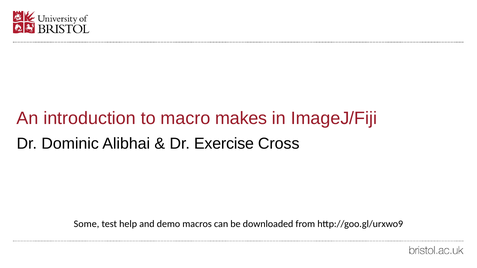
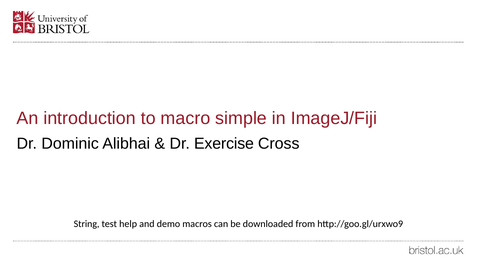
makes: makes -> simple
Some: Some -> String
